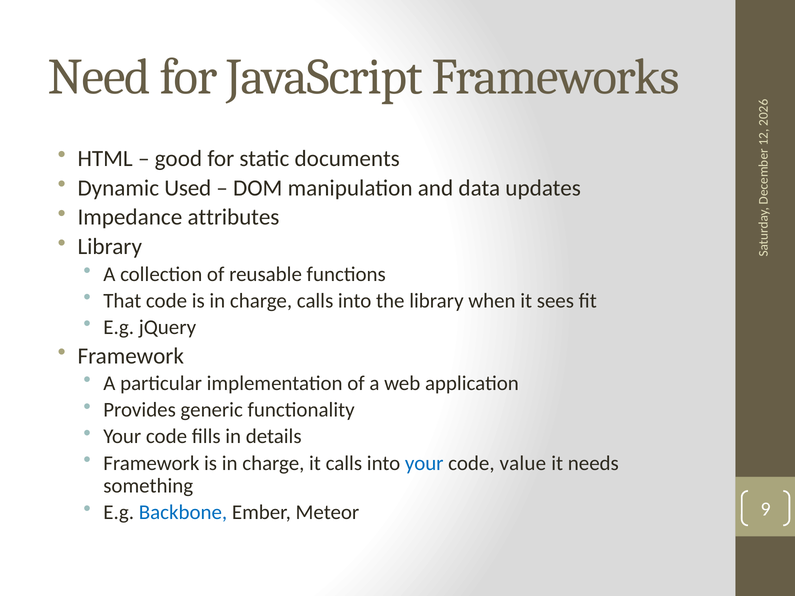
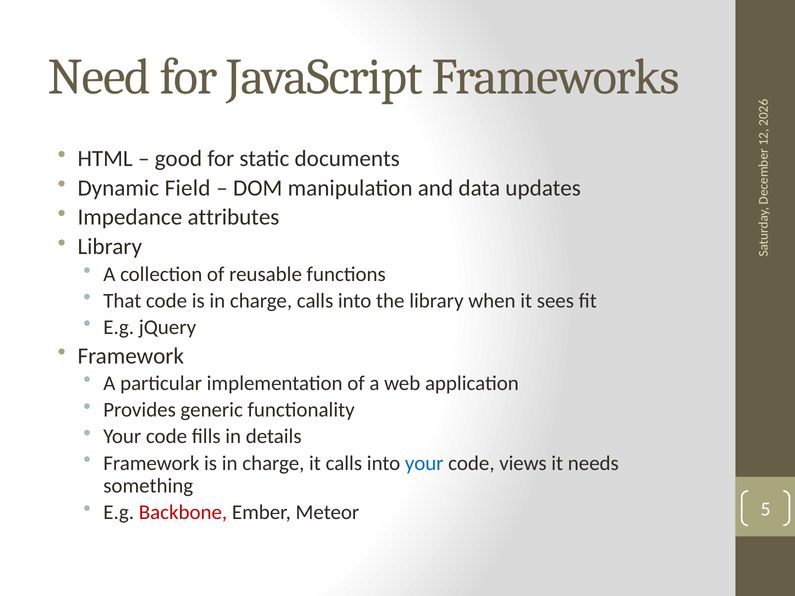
Used: Used -> Field
value: value -> views
Backbone colour: blue -> red
9: 9 -> 5
